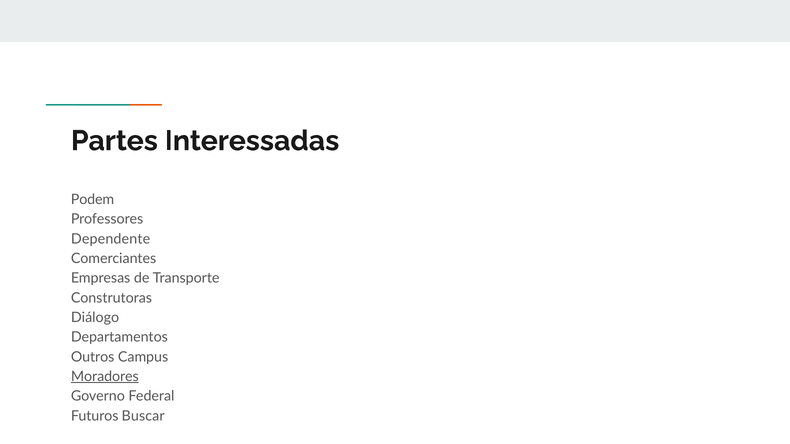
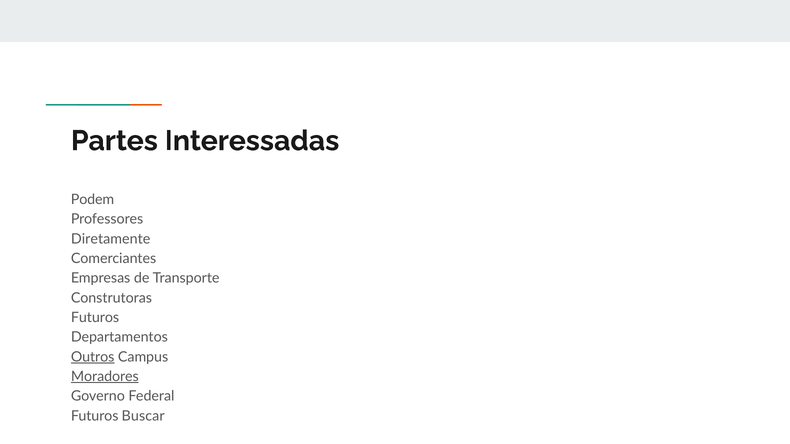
Dependente: Dependente -> Diretamente
Diálogo at (95, 318): Diálogo -> Futuros
Outros underline: none -> present
